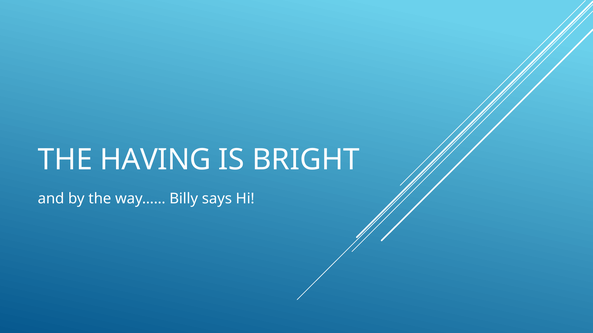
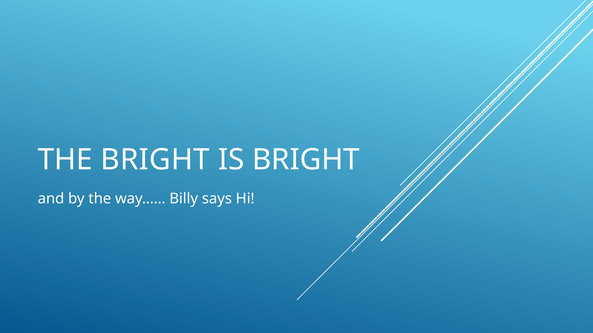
THE HAVING: HAVING -> BRIGHT
